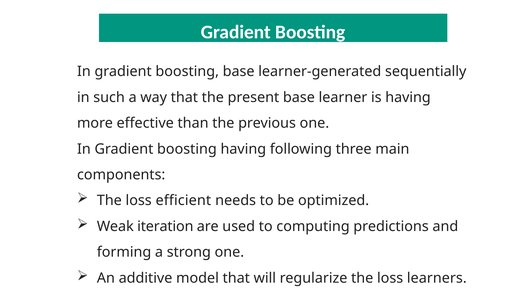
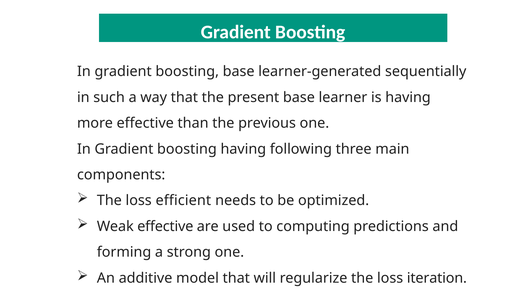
Weak iteration: iteration -> effective
learners: learners -> iteration
